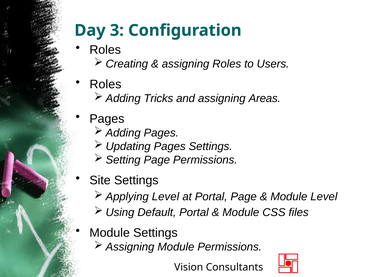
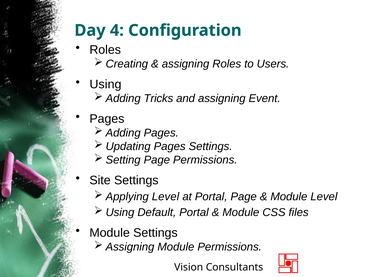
3: 3 -> 4
Roles at (105, 84): Roles -> Using
Areas: Areas -> Event
